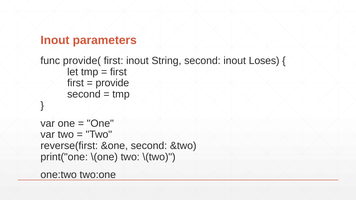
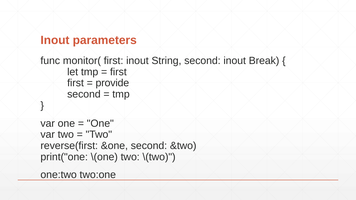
provide(: provide( -> monitor(
Loses: Loses -> Break
